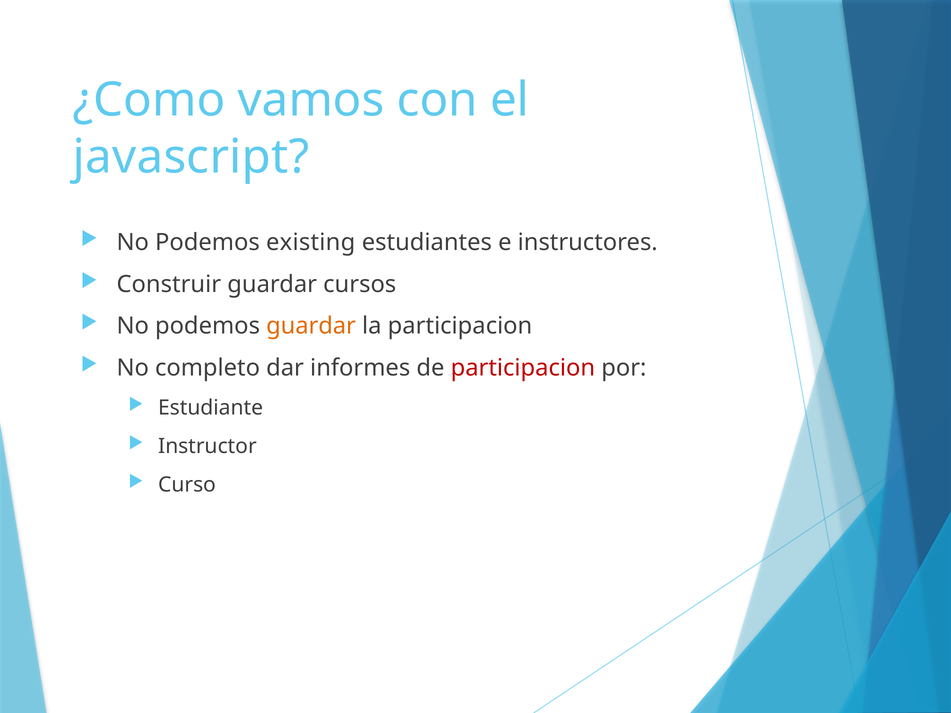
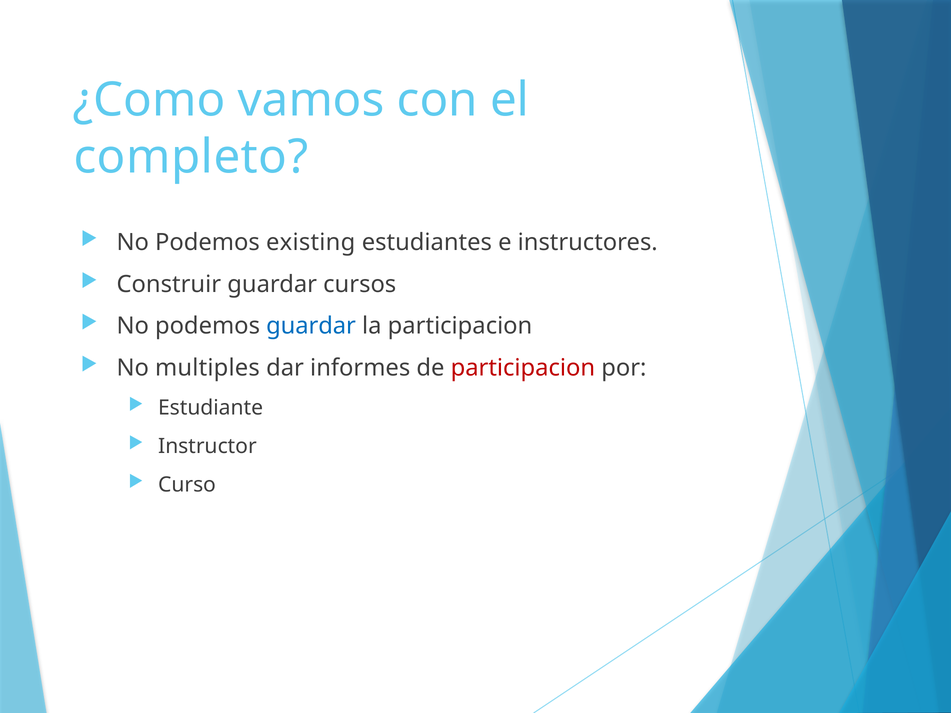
javascript: javascript -> completo
guardar at (311, 326) colour: orange -> blue
completo: completo -> multiples
